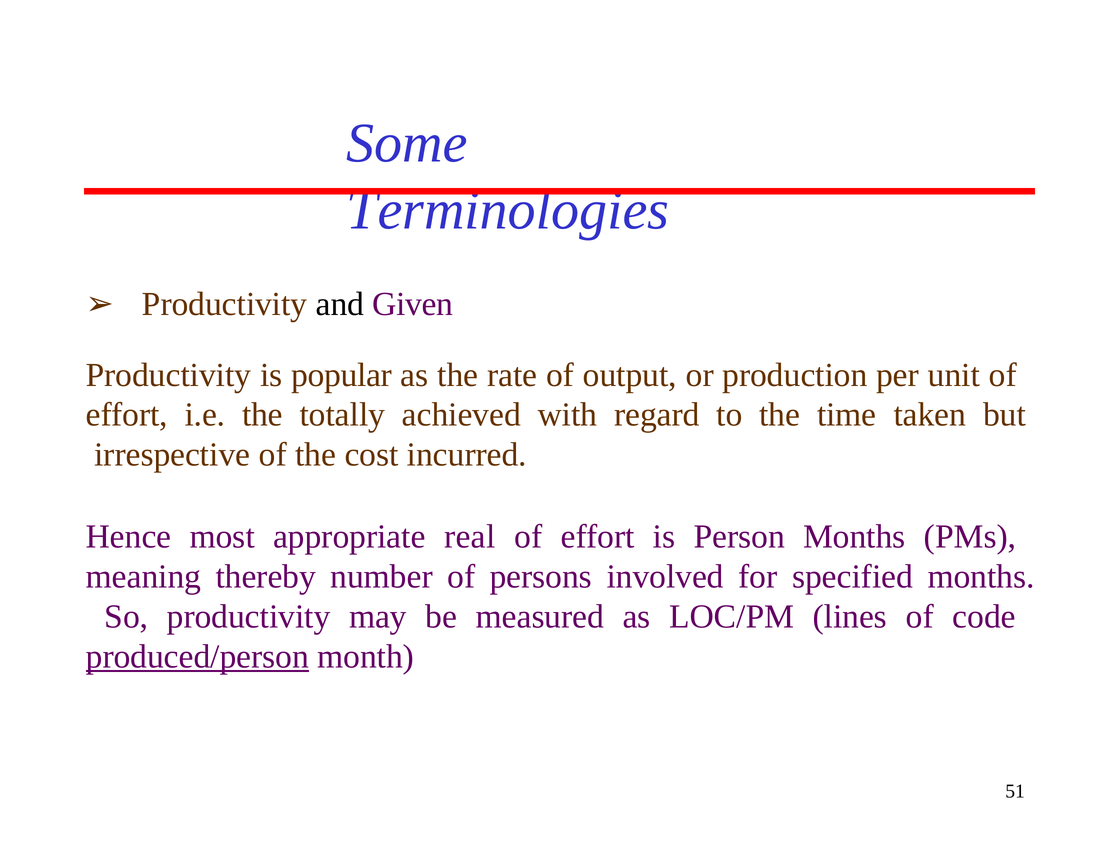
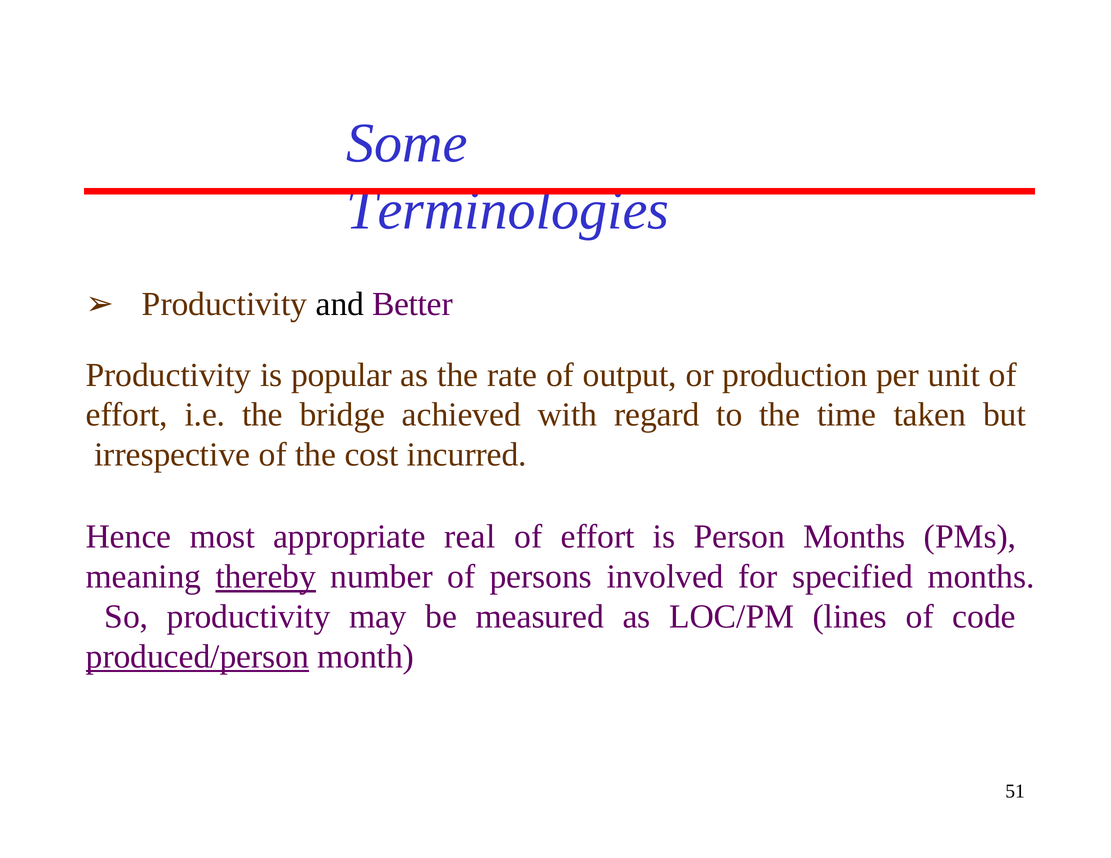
Given: Given -> Better
totally: totally -> bridge
thereby underline: none -> present
